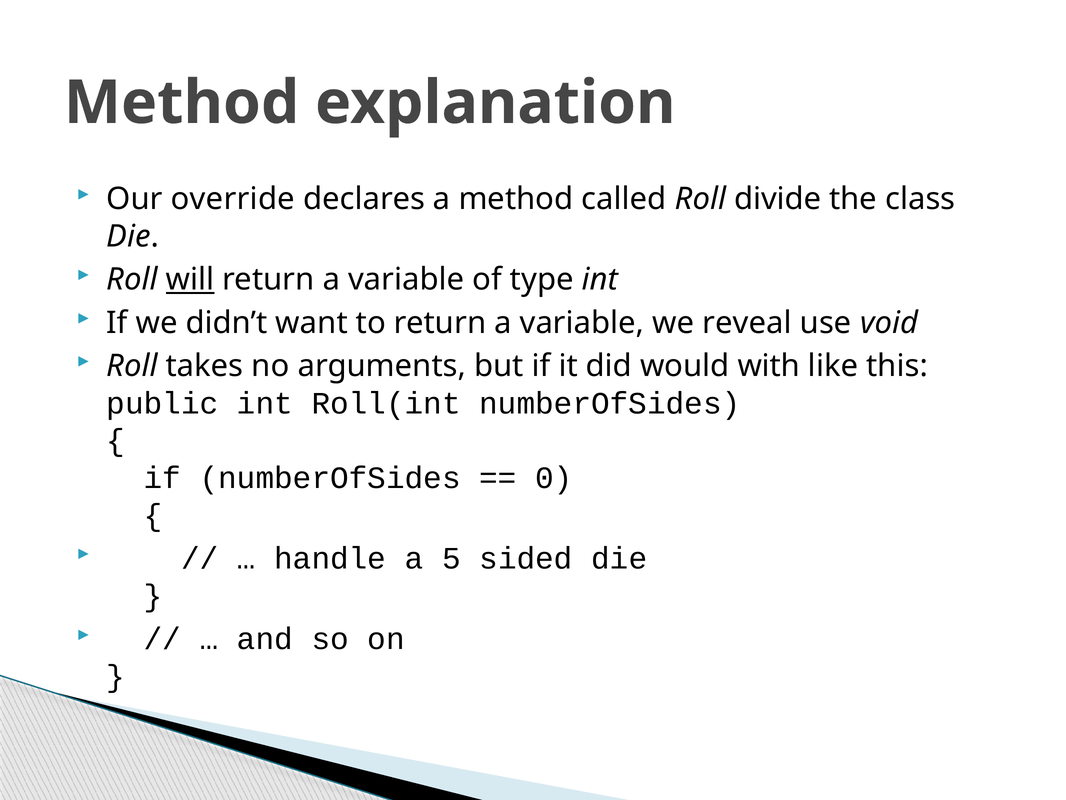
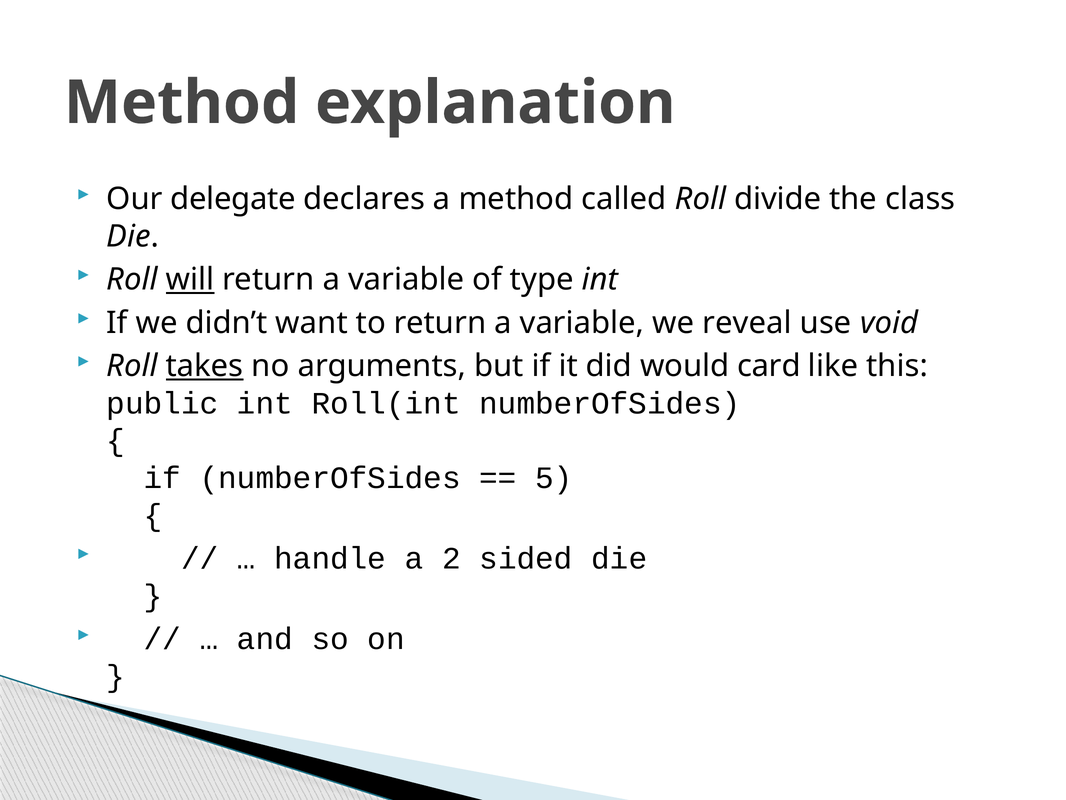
override: override -> delegate
takes underline: none -> present
with: with -> card
0: 0 -> 5
5: 5 -> 2
